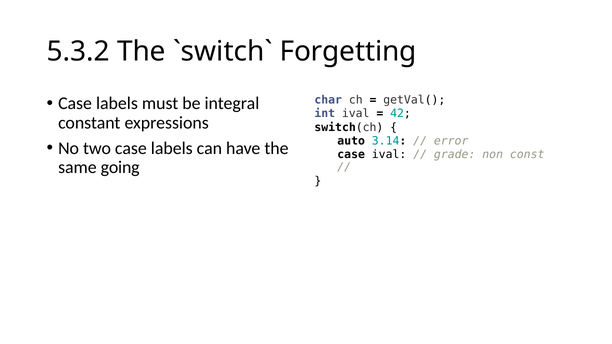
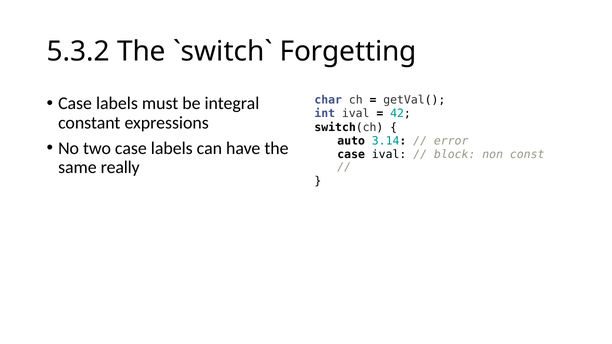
grade: grade -> block
going: going -> really
